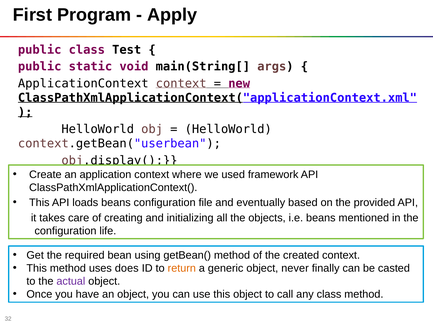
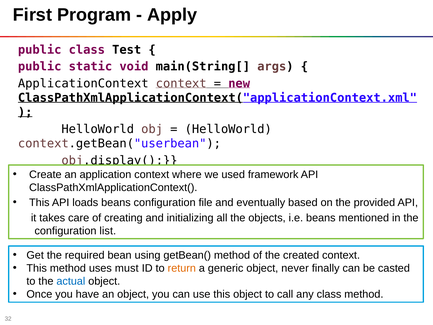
life: life -> list
does: does -> must
actual colour: purple -> blue
